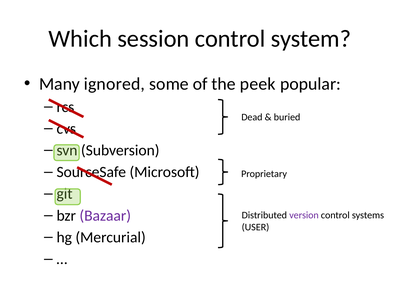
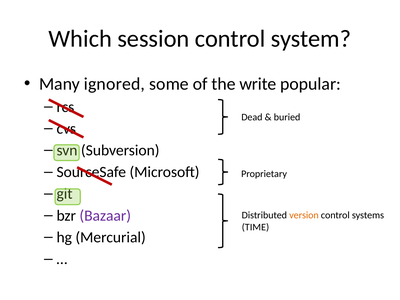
peek: peek -> write
version colour: purple -> orange
USER: USER -> TIME
